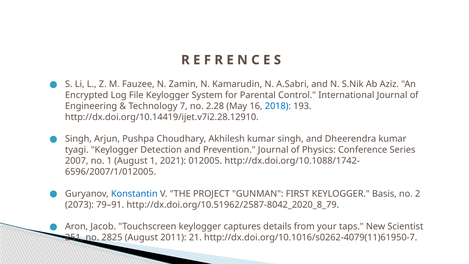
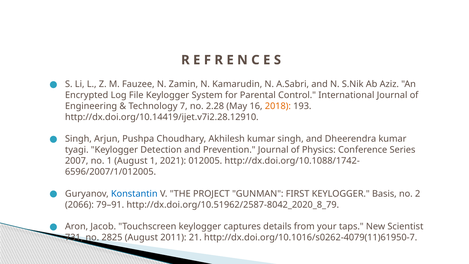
2018 colour: blue -> orange
2073: 2073 -> 2066
251: 251 -> 731
